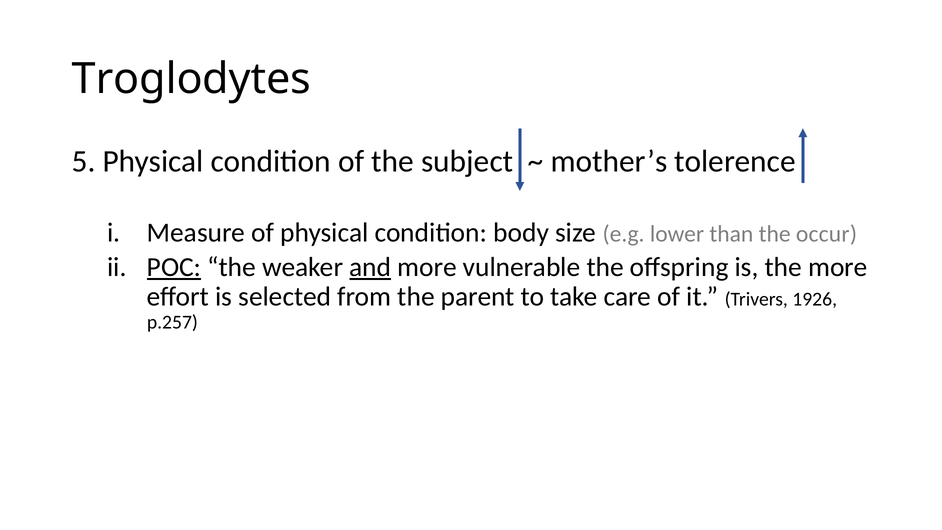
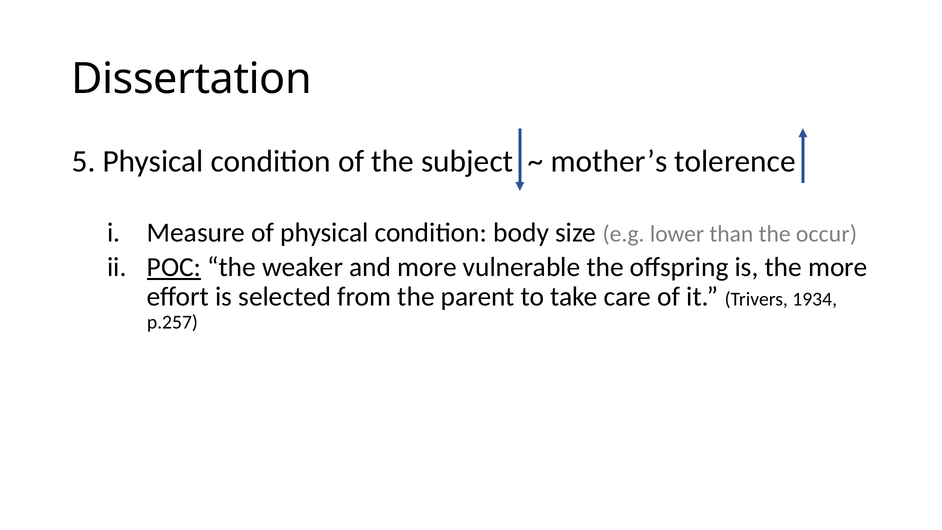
Troglodytes: Troglodytes -> Dissertation
and underline: present -> none
1926: 1926 -> 1934
